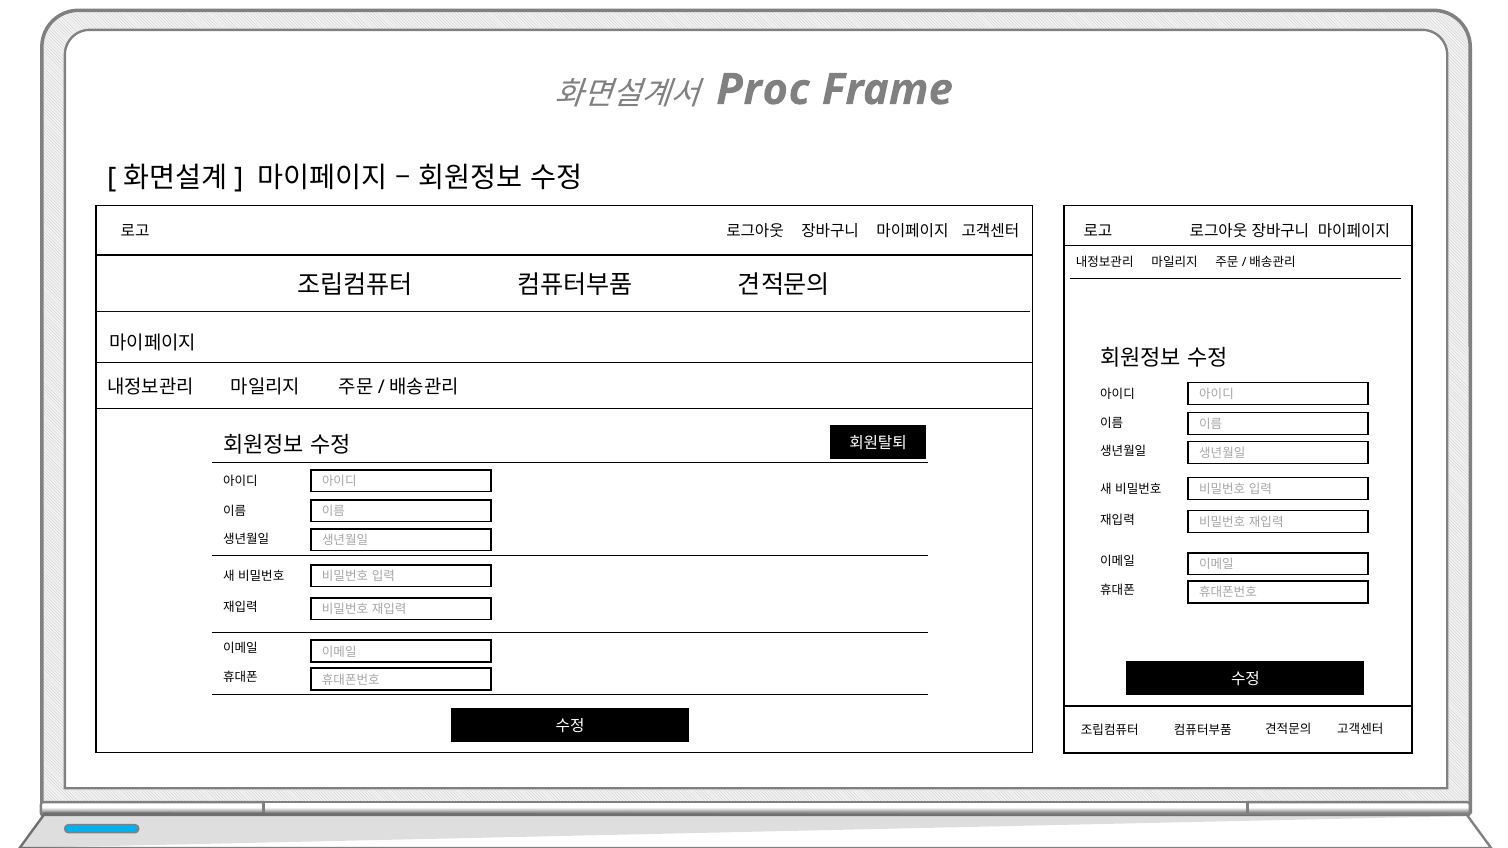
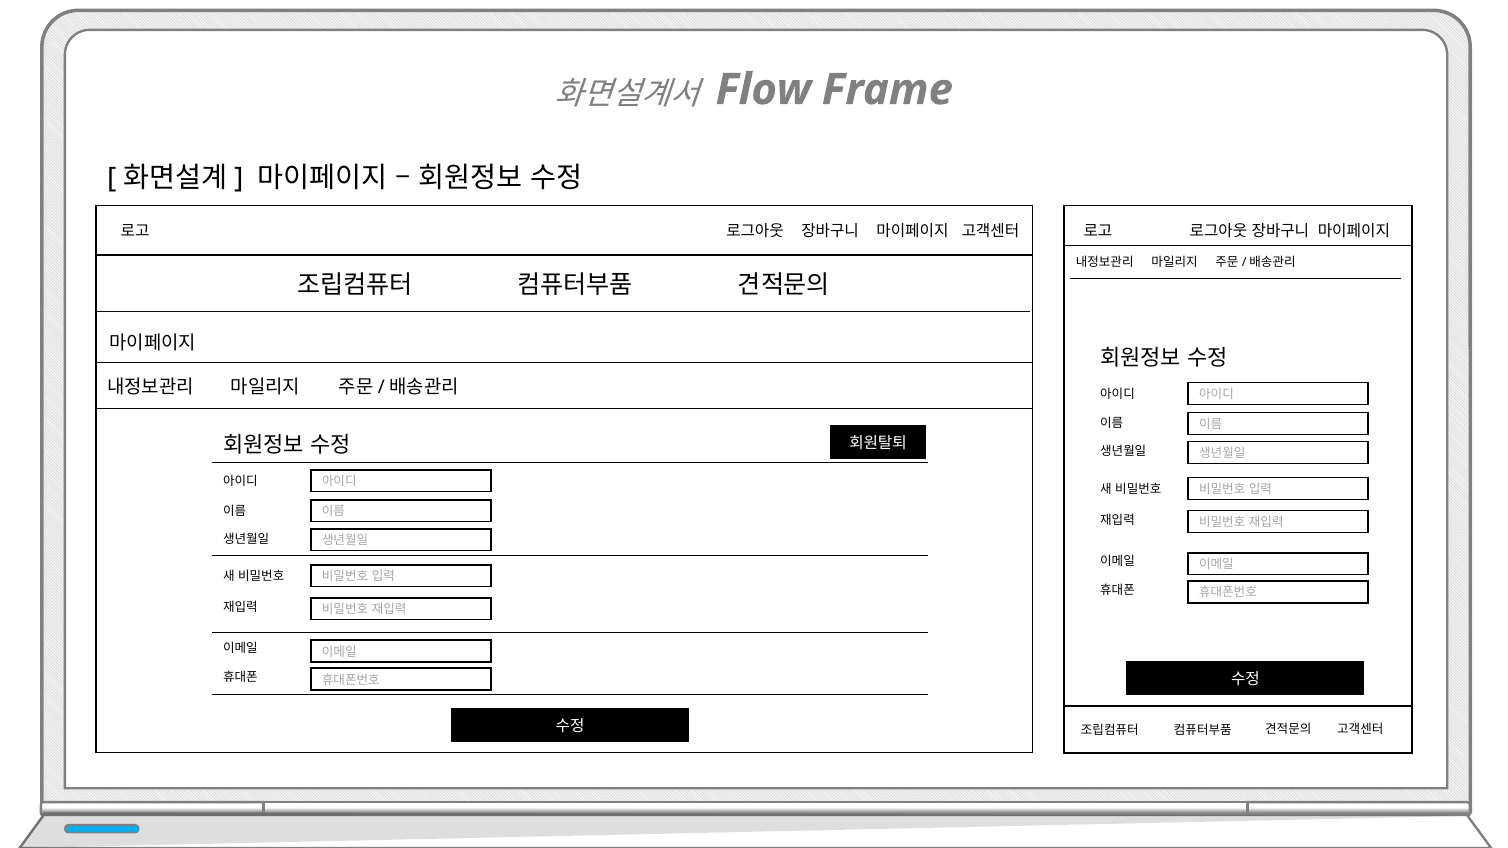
Proc: Proc -> Flow
